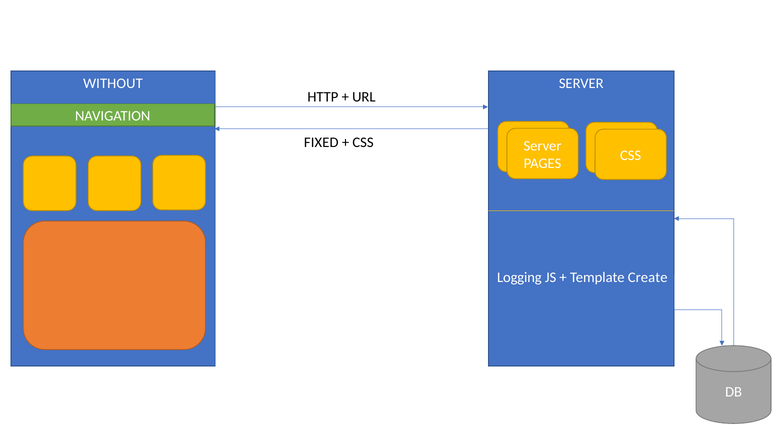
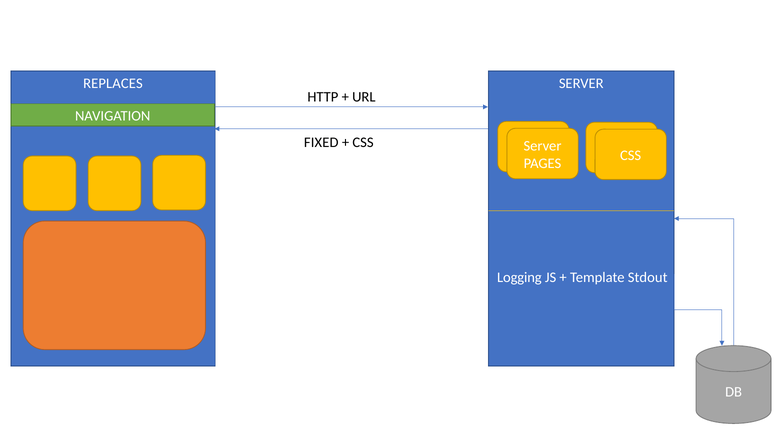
WITHOUT: WITHOUT -> REPLACES
Create: Create -> Stdout
